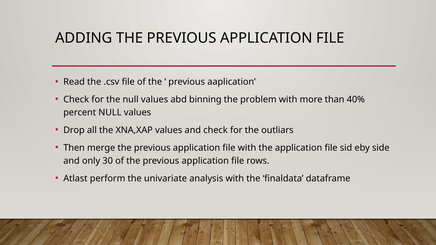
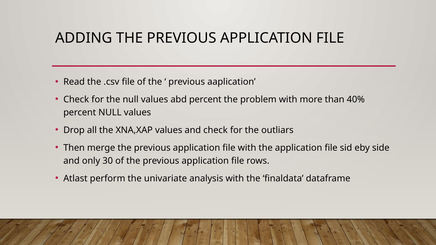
abd binning: binning -> percent
